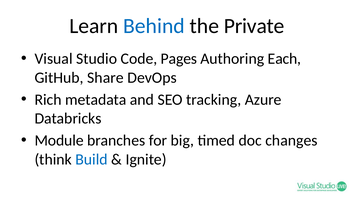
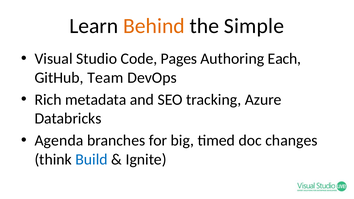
Behind colour: blue -> orange
Private: Private -> Simple
Share: Share -> Team
Module: Module -> Agenda
